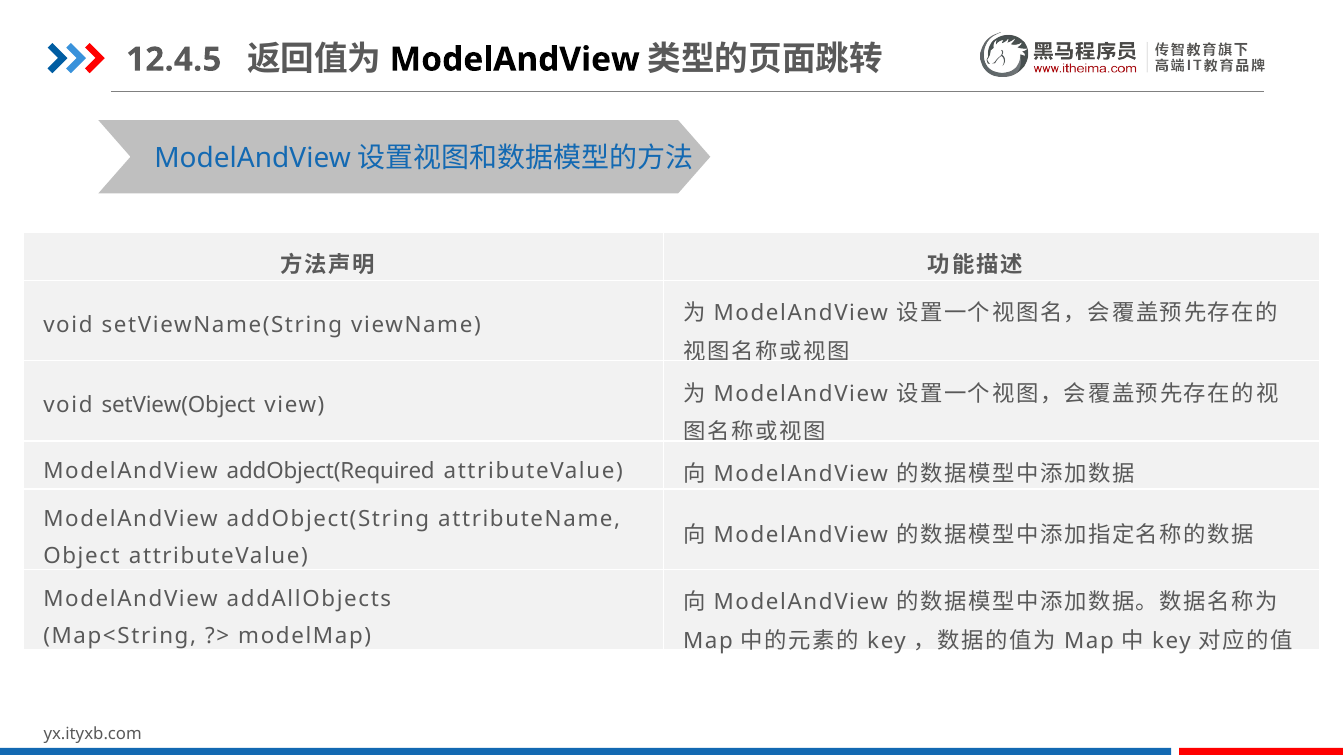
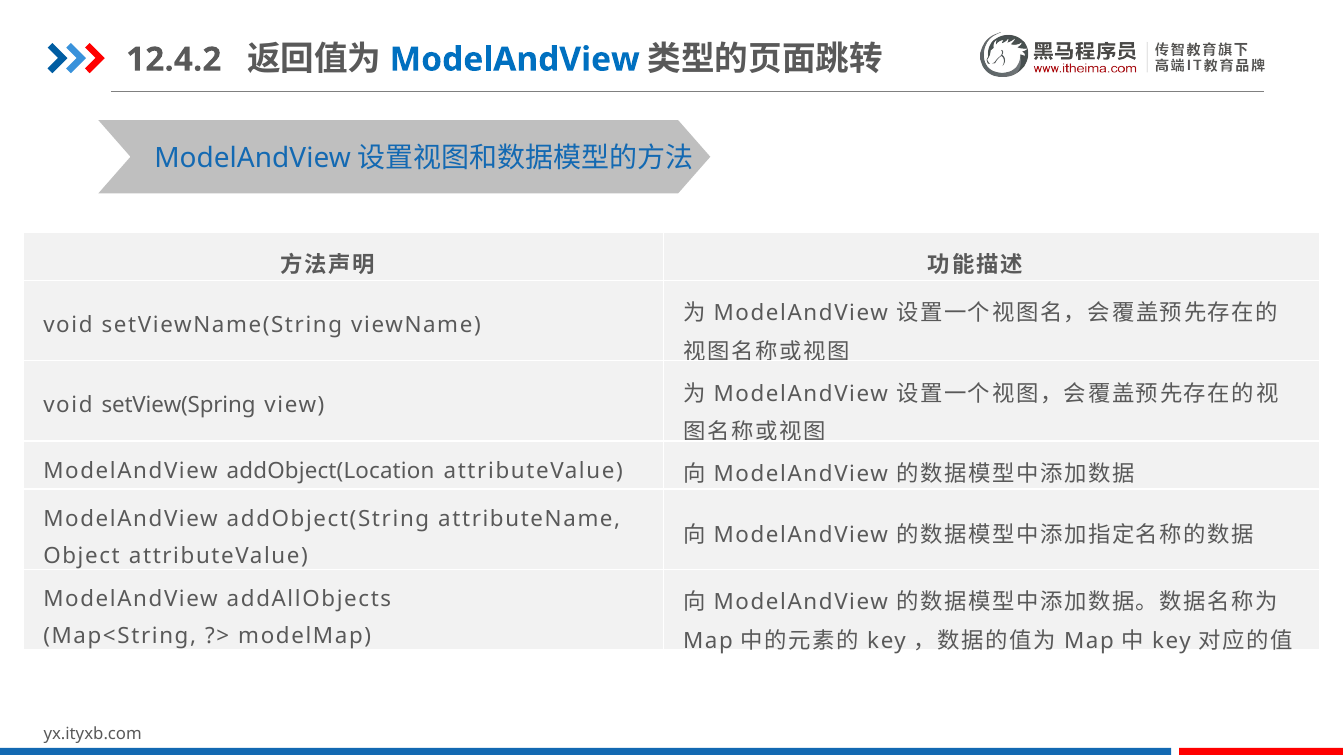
12.4.5: 12.4.5 -> 12.4.2
ModelAndView at (515, 60) colour: black -> blue
setView(Object: setView(Object -> setView(Spring
addObject(Required: addObject(Required -> addObject(Location
